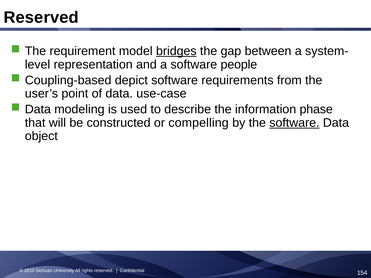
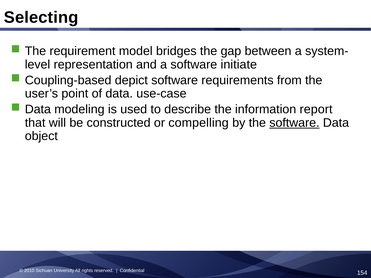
Reserved at (41, 17): Reserved -> Selecting
bridges underline: present -> none
people: people -> initiate
phase: phase -> report
